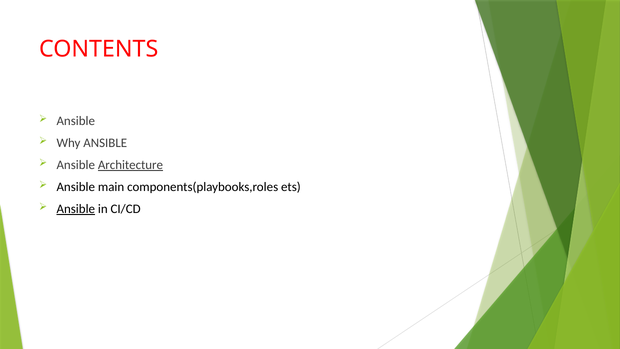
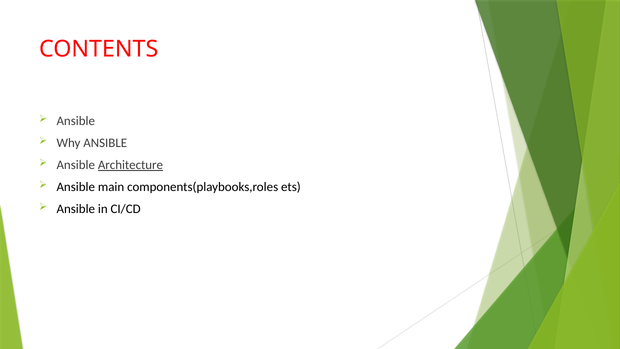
Ansible at (76, 209) underline: present -> none
